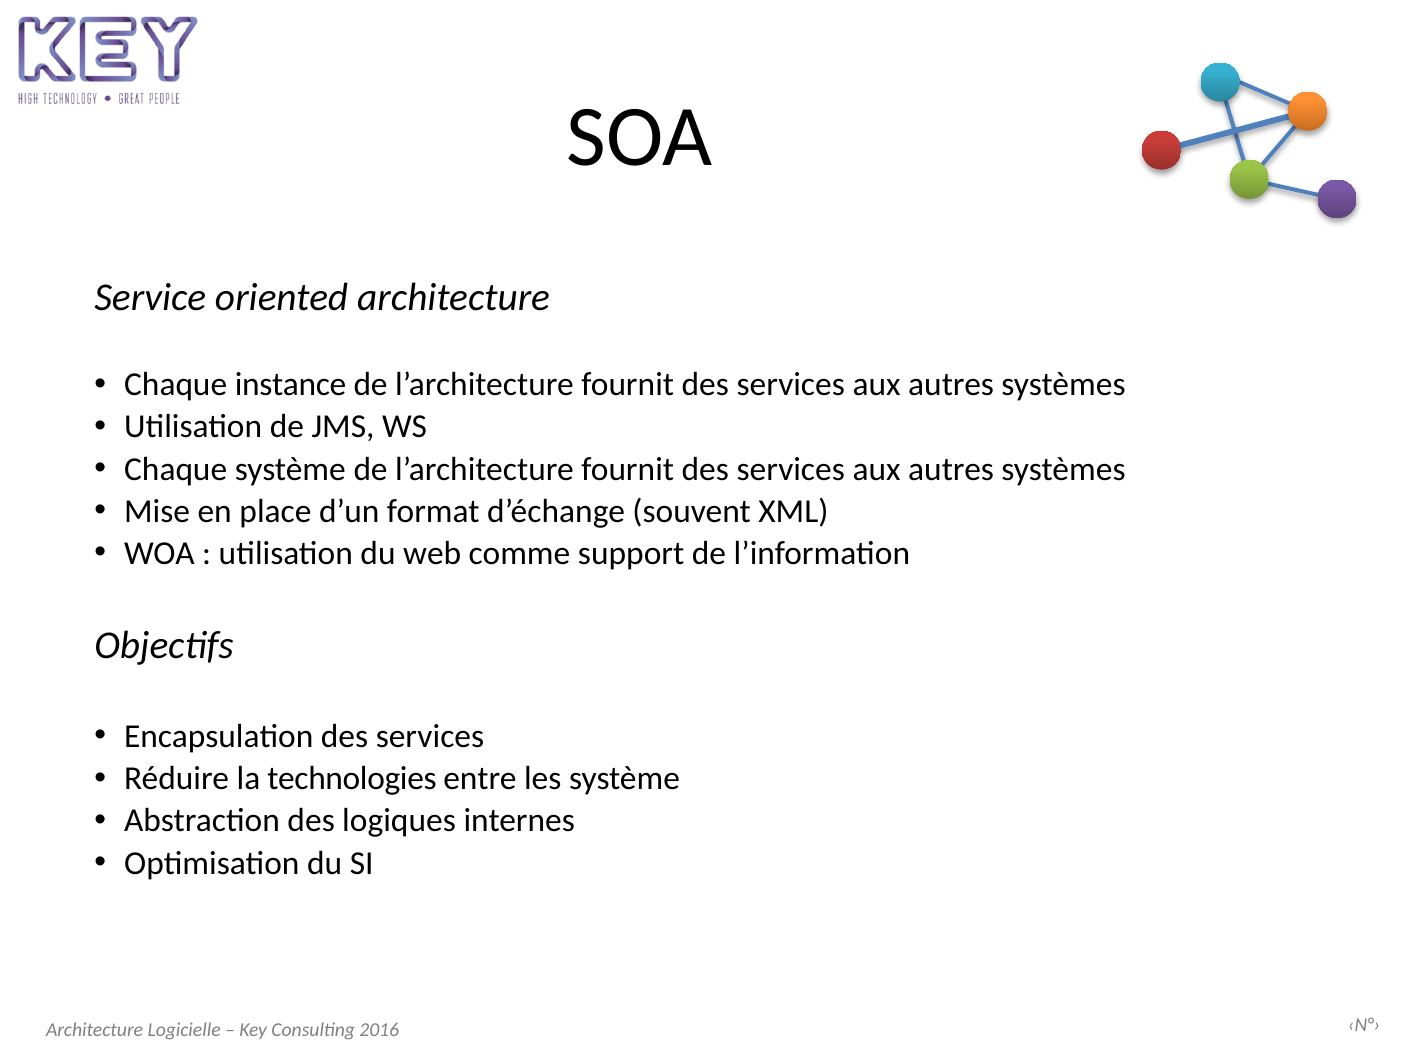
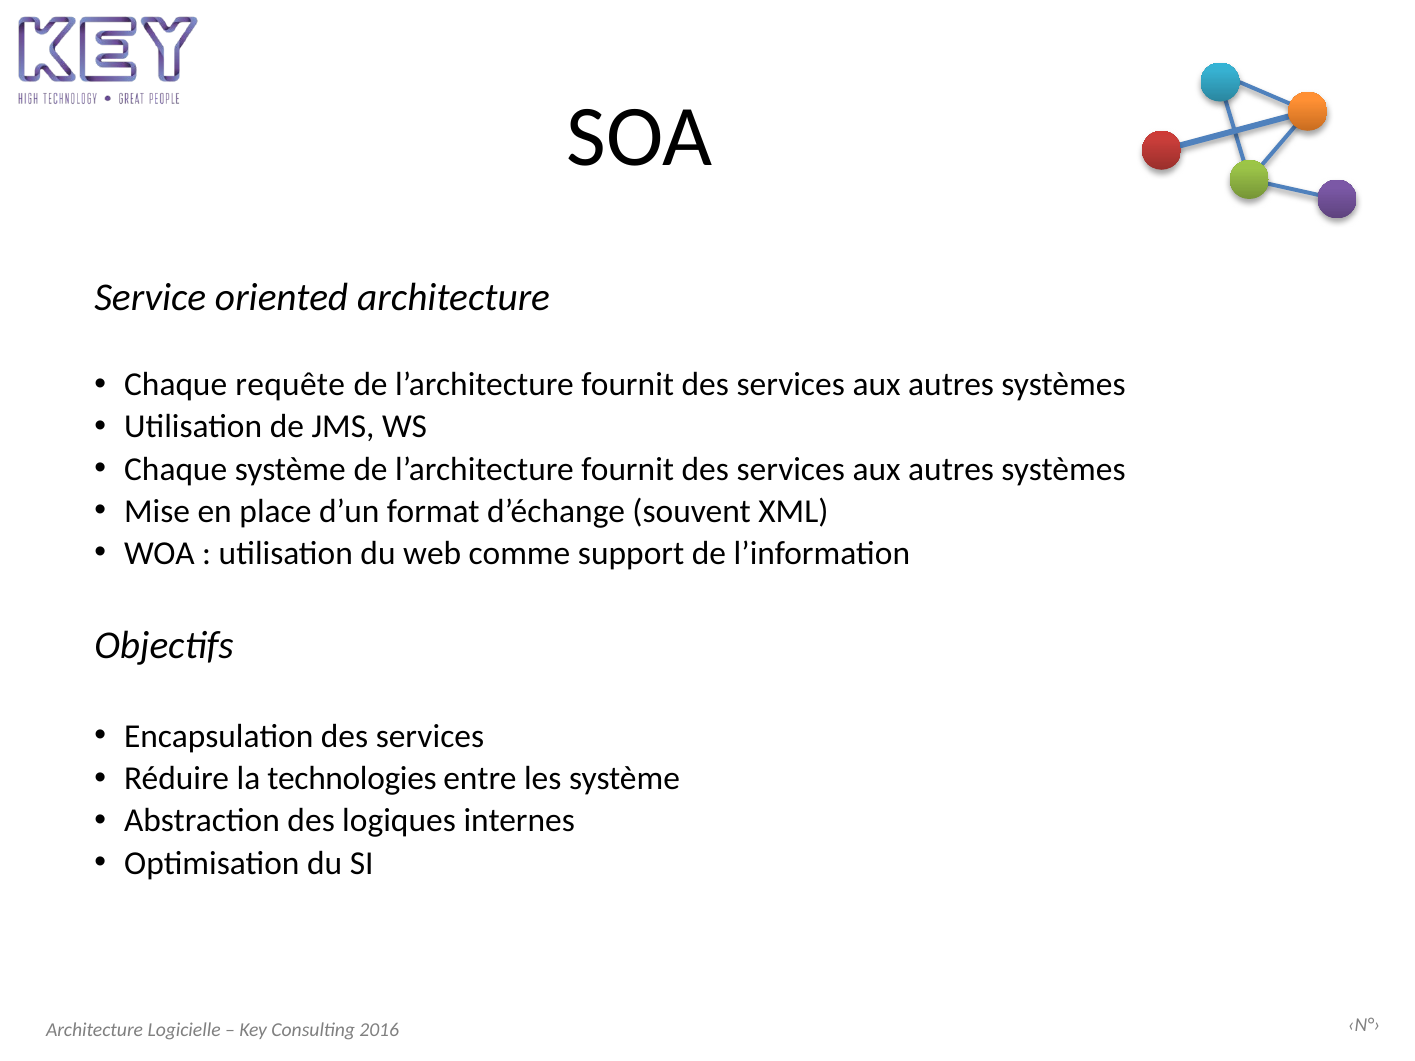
instance: instance -> requête
